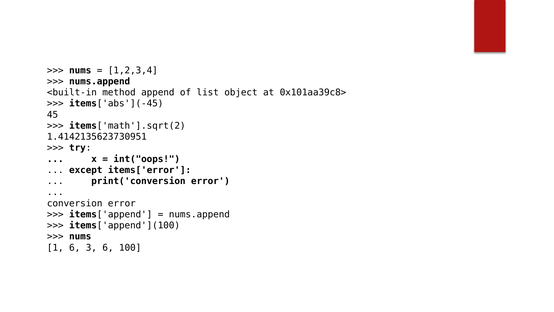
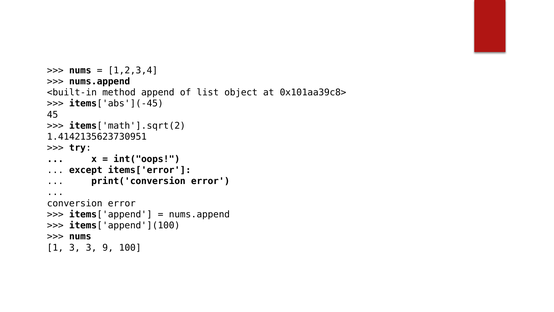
1 6: 6 -> 3
3 6: 6 -> 9
